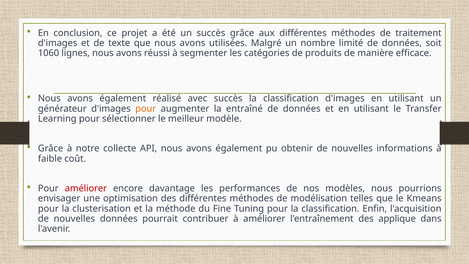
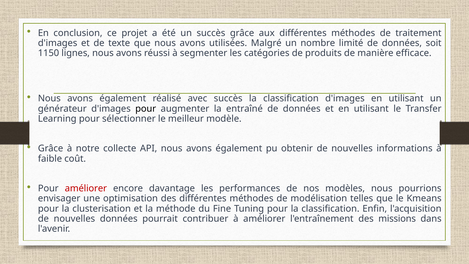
1060: 1060 -> 1150
pour at (146, 109) colour: orange -> black
applique: applique -> missions
